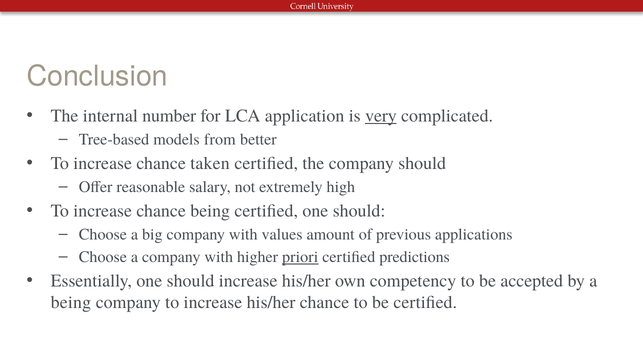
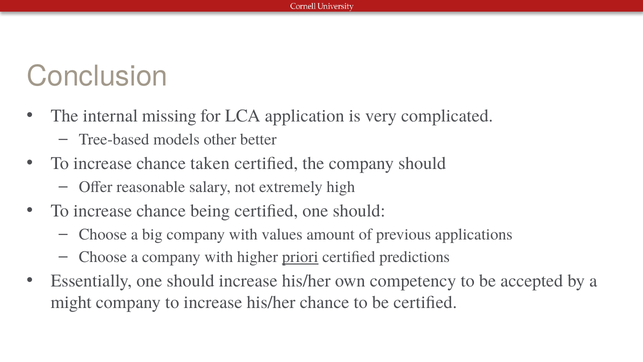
number: number -> missing
very underline: present -> none
from: from -> other
being at (71, 302): being -> might
